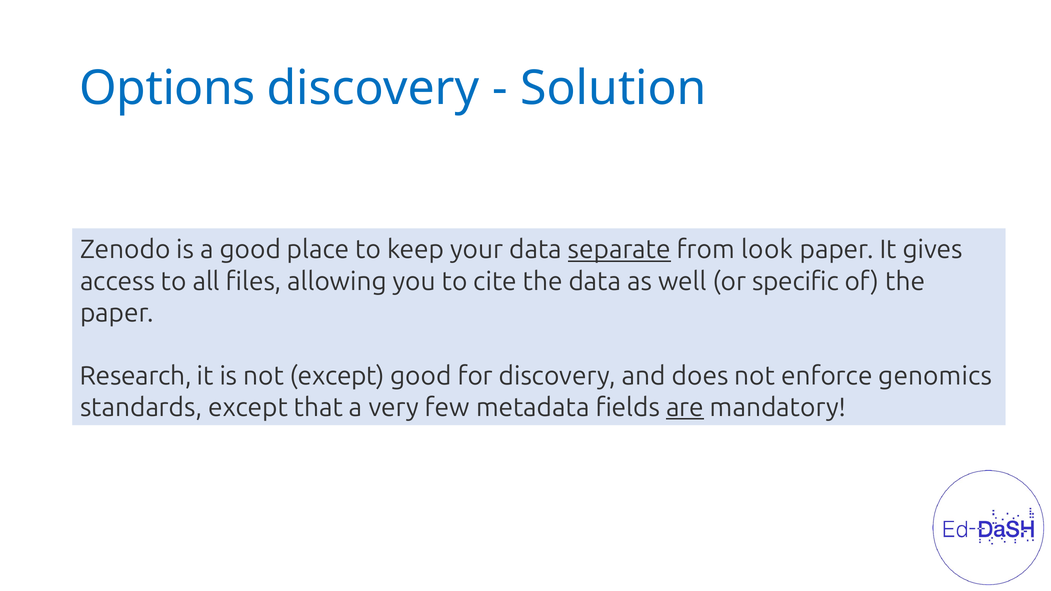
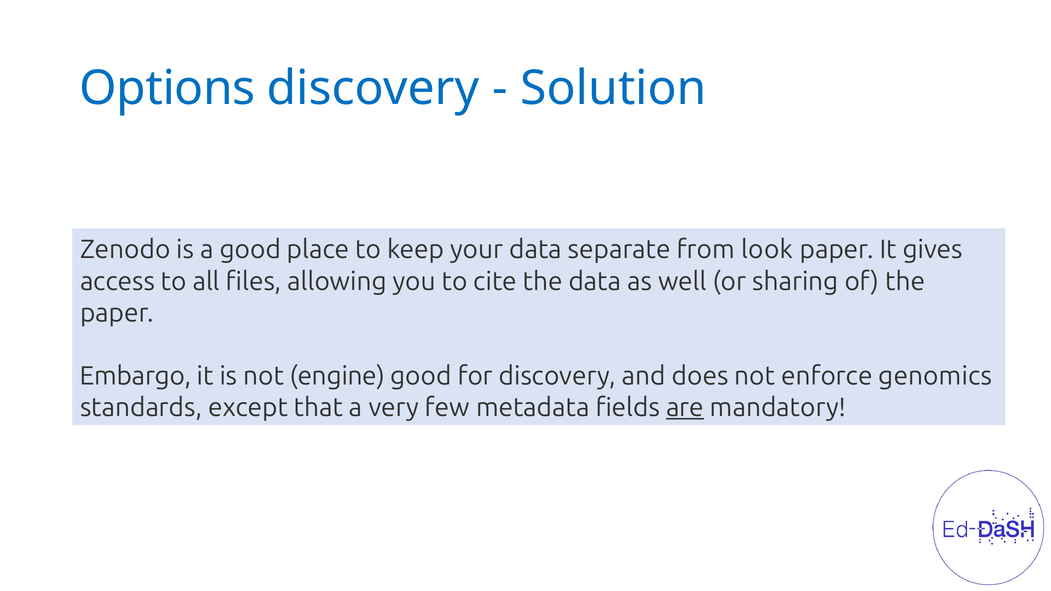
separate underline: present -> none
specific: specific -> sharing
Research: Research -> Embargo
not except: except -> engine
